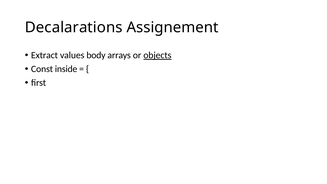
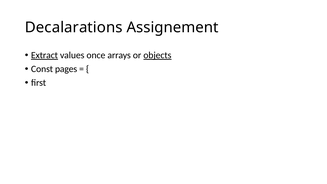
Extract underline: none -> present
body: body -> once
inside: inside -> pages
